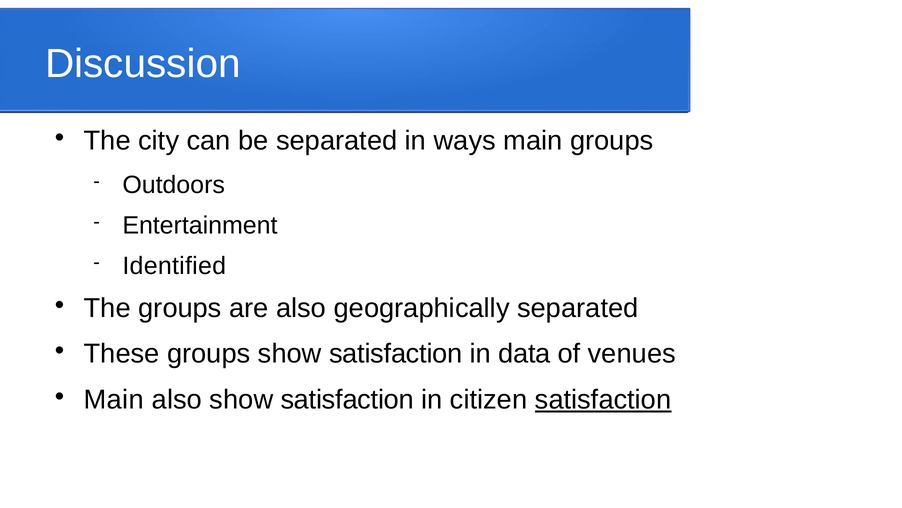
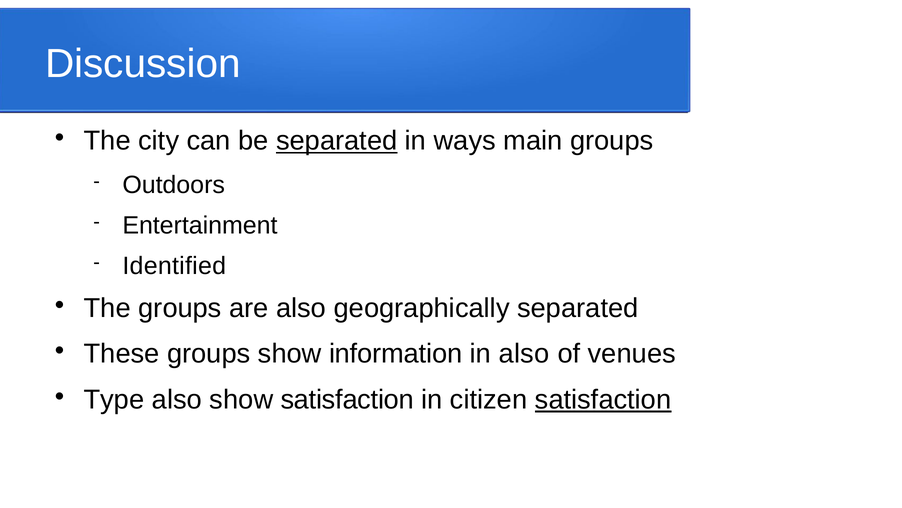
separated at (337, 141) underline: none -> present
groups show satisfaction: satisfaction -> information
in data: data -> also
Main at (114, 399): Main -> Type
